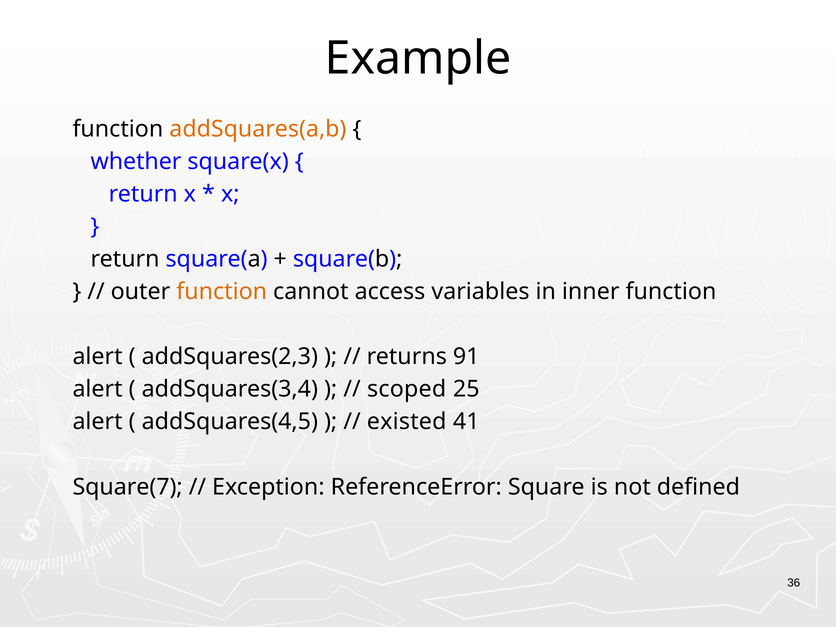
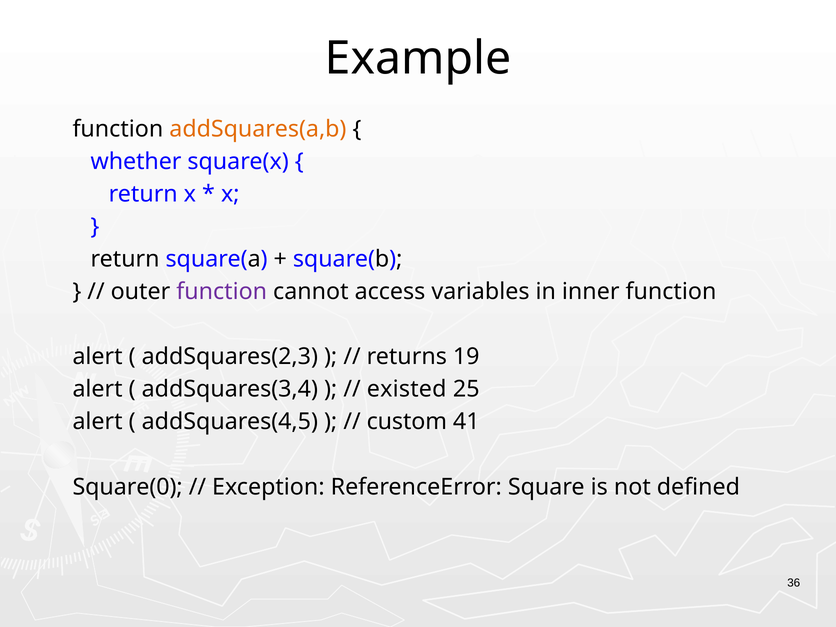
function at (222, 292) colour: orange -> purple
91: 91 -> 19
scoped: scoped -> existed
existed: existed -> custom
Square(7: Square(7 -> Square(0
